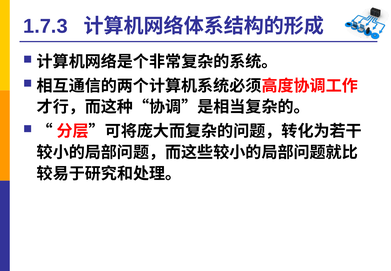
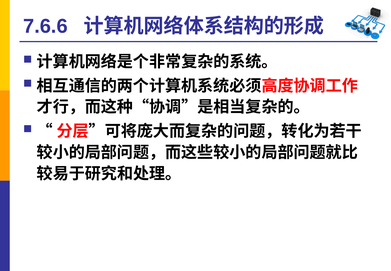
1.7.3: 1.7.3 -> 7.6.6
